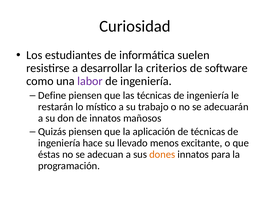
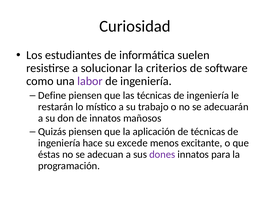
desarrollar: desarrollar -> solucionar
llevado: llevado -> excede
dones colour: orange -> purple
